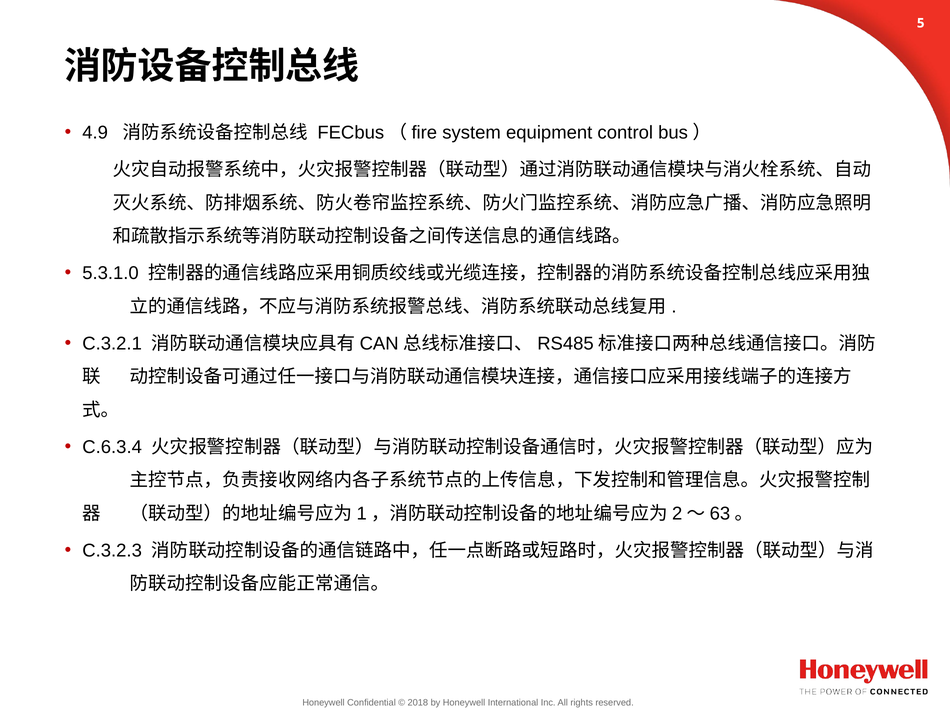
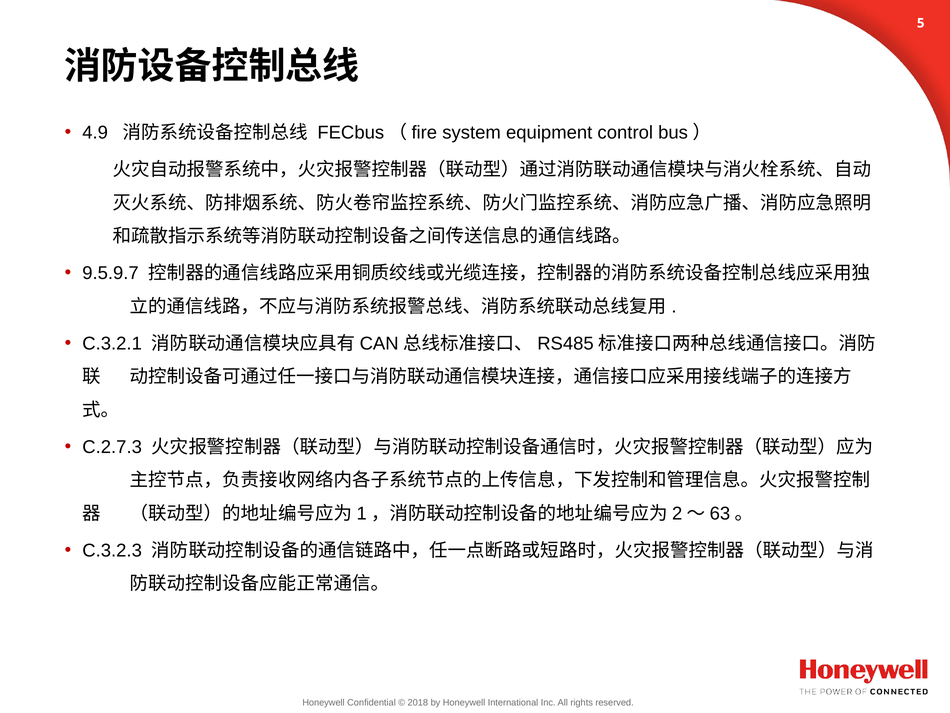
5.3.1.0: 5.3.1.0 -> 9.5.9.7
C.6.3.4: C.6.3.4 -> C.2.7.3
